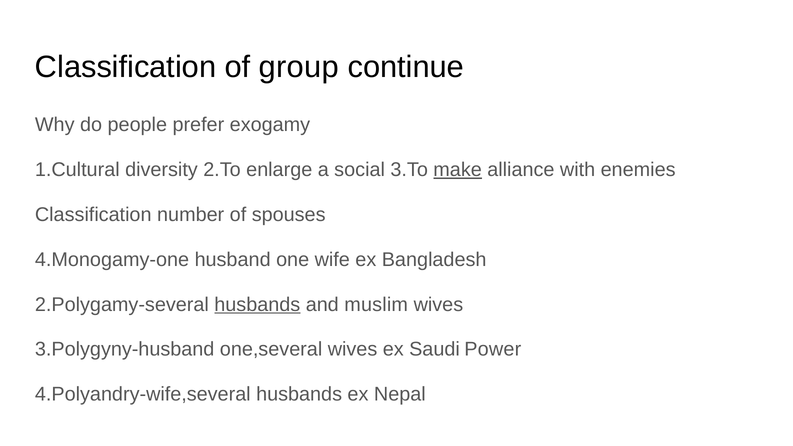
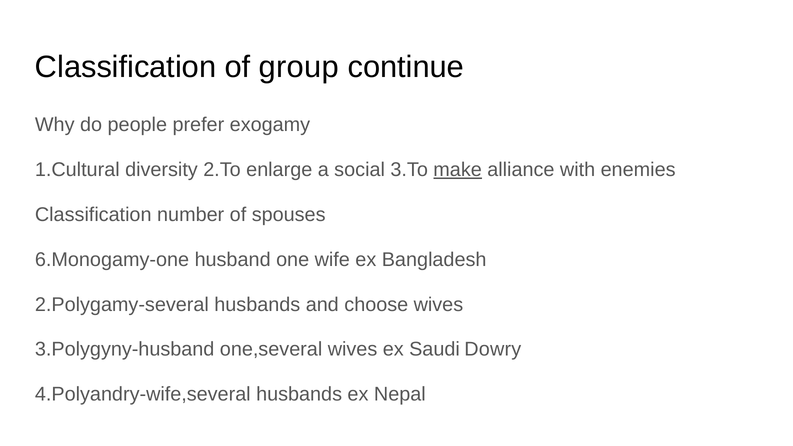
4.Monogamy-one: 4.Monogamy-one -> 6.Monogamy-one
husbands at (257, 305) underline: present -> none
muslim: muslim -> choose
Power: Power -> Dowry
